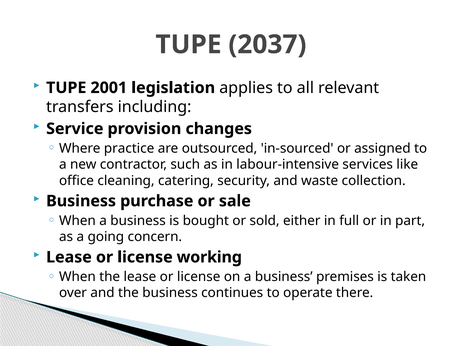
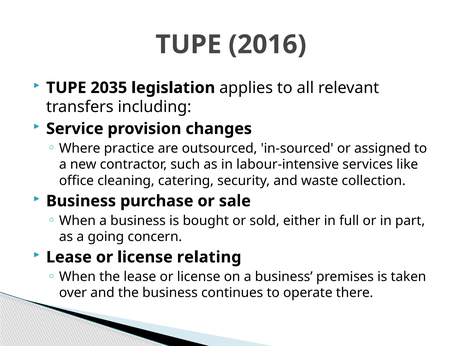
2037: 2037 -> 2016
2001: 2001 -> 2035
working: working -> relating
